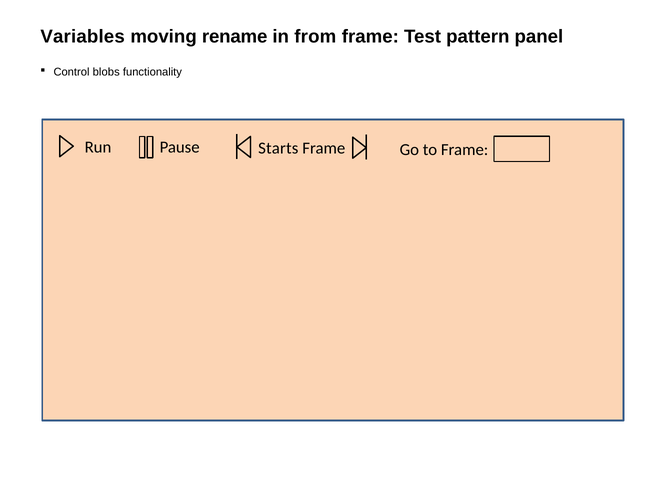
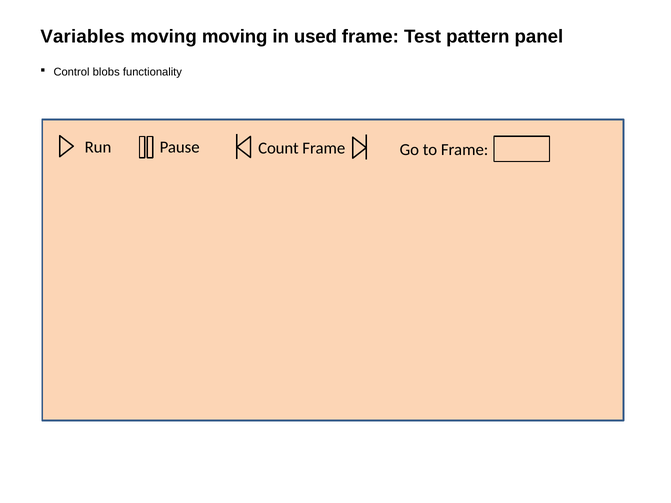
moving rename: rename -> moving
from: from -> used
Starts: Starts -> Count
